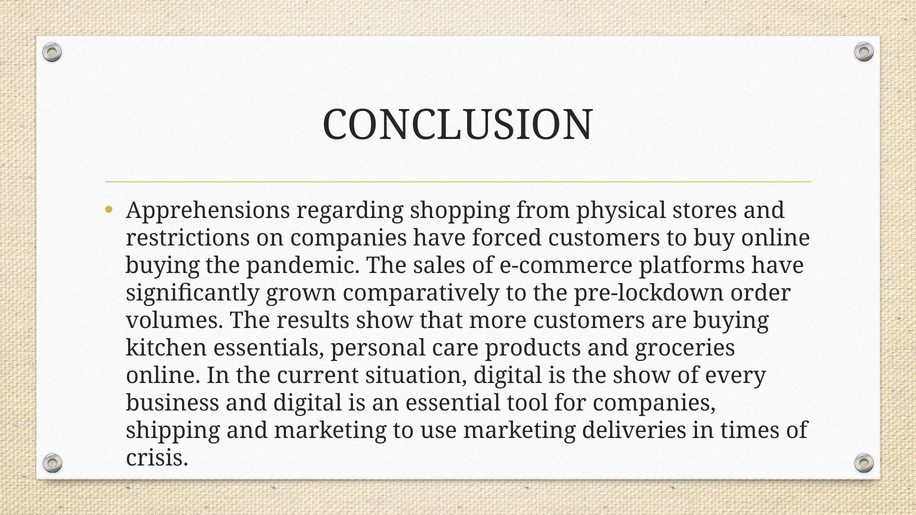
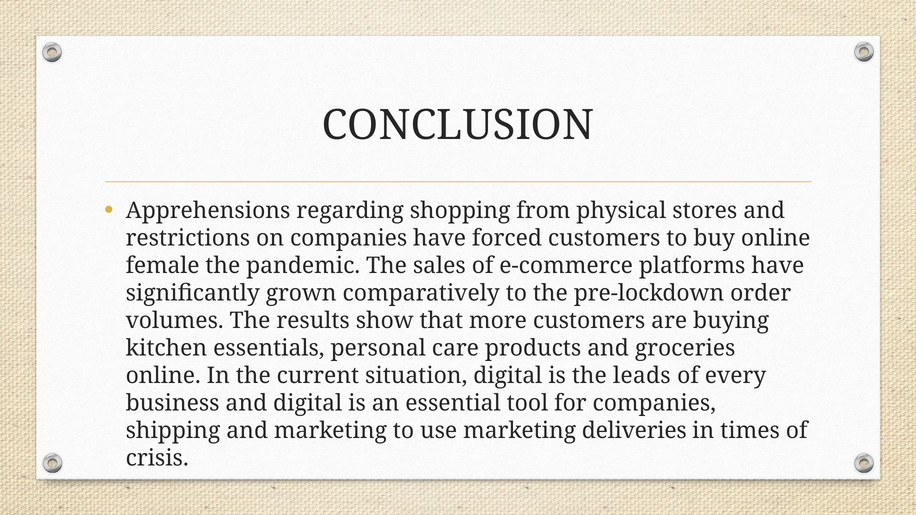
buying at (163, 266): buying -> female
the show: show -> leads
